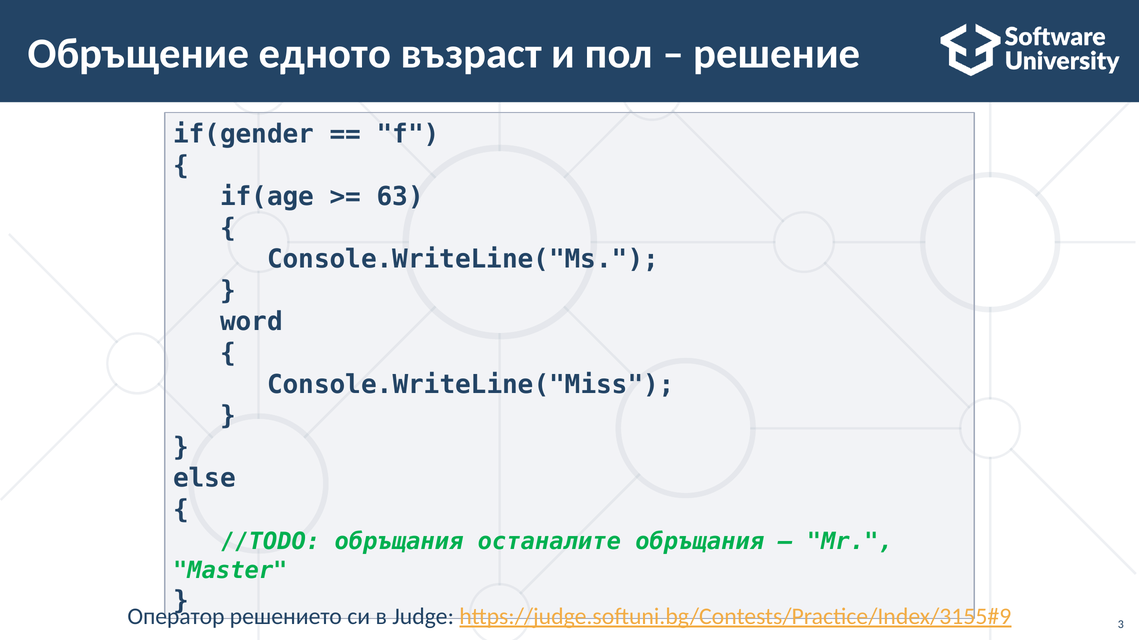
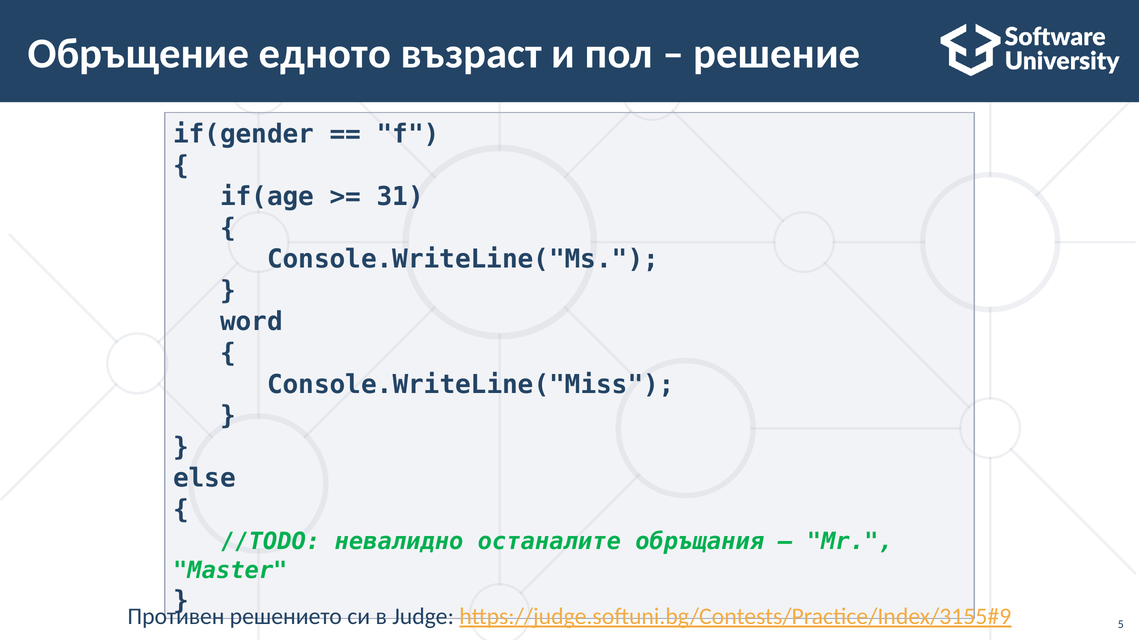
63: 63 -> 31
//TODO обръщания: обръщания -> невалидно
Оператор: Оператор -> Противен
3: 3 -> 5
